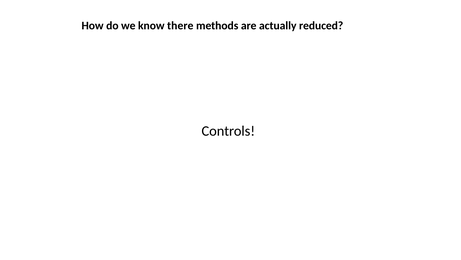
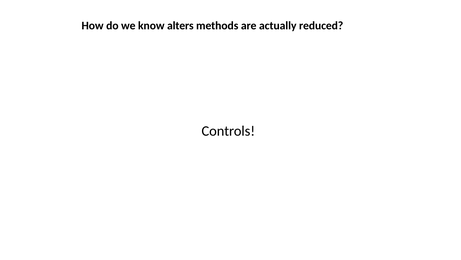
there: there -> alters
